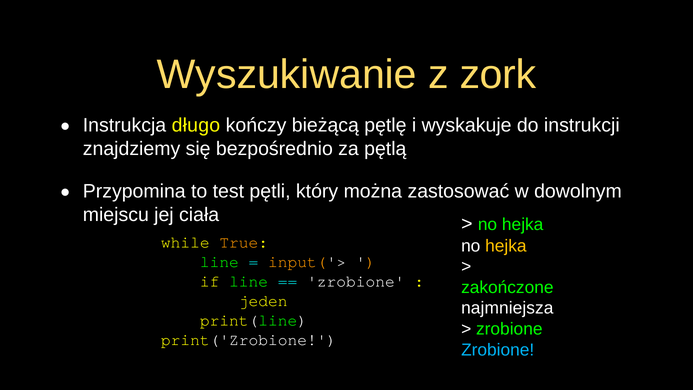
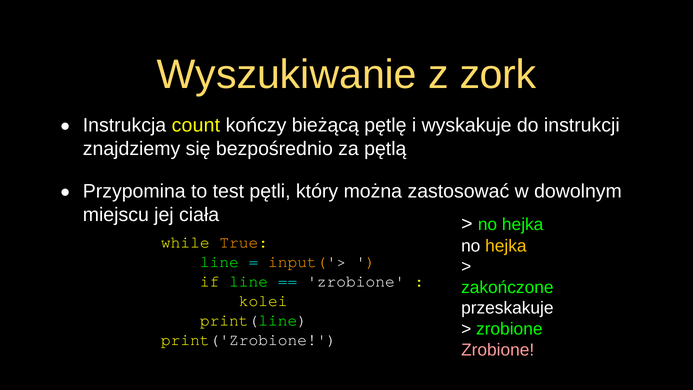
długo: długo -> count
jeden: jeden -> kolei
najmniejsza: najmniejsza -> przeskakuje
Zrobione at (498, 350) colour: light blue -> pink
